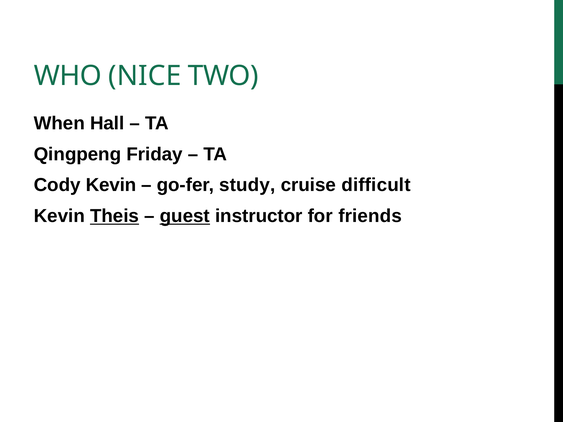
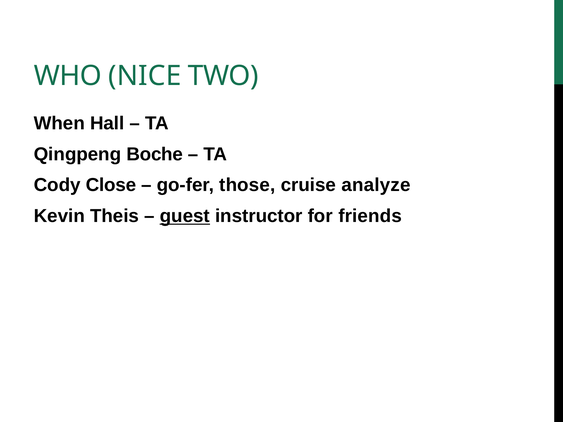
Friday: Friday -> Boche
Cody Kevin: Kevin -> Close
study: study -> those
difficult: difficult -> analyze
Theis underline: present -> none
